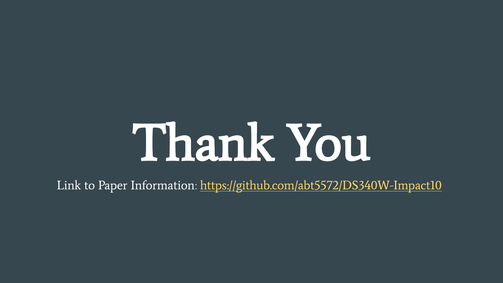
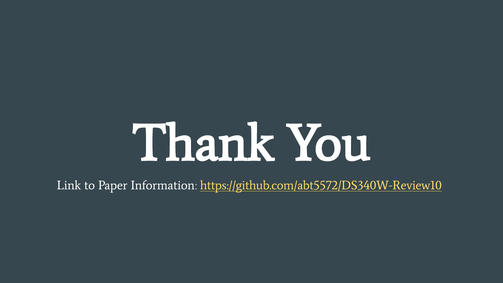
https://github.com/abt5572/DS340W-Impact10: https://github.com/abt5572/DS340W-Impact10 -> https://github.com/abt5572/DS340W-Review10
